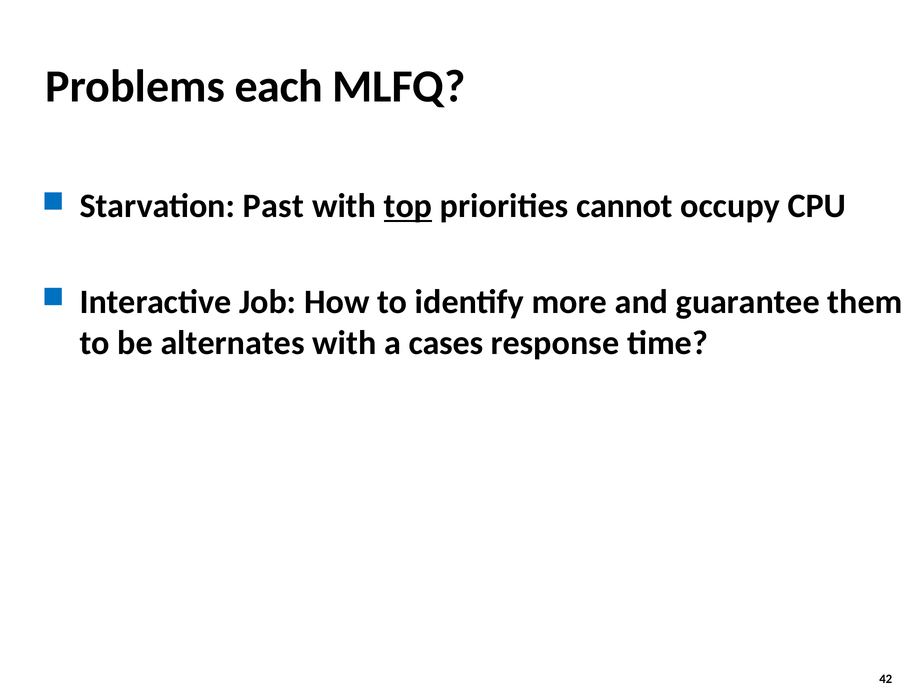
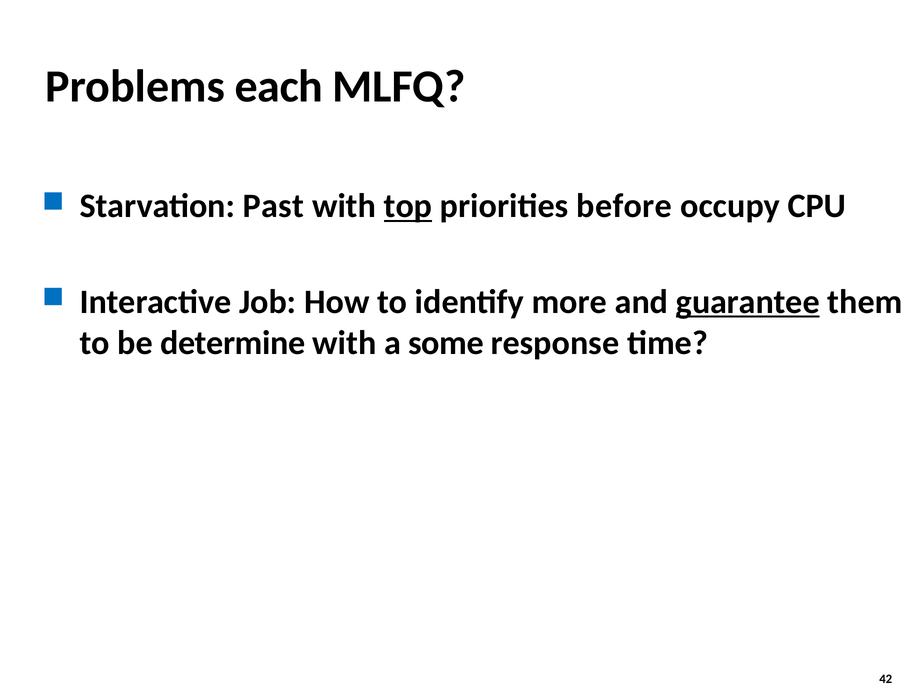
cannot: cannot -> before
guarantee underline: none -> present
alternates: alternates -> determine
cases: cases -> some
